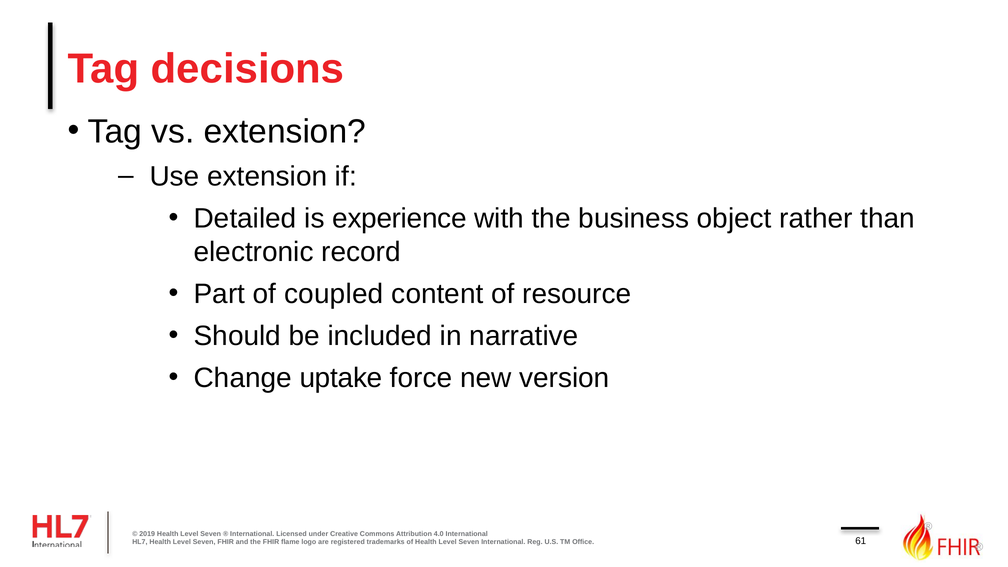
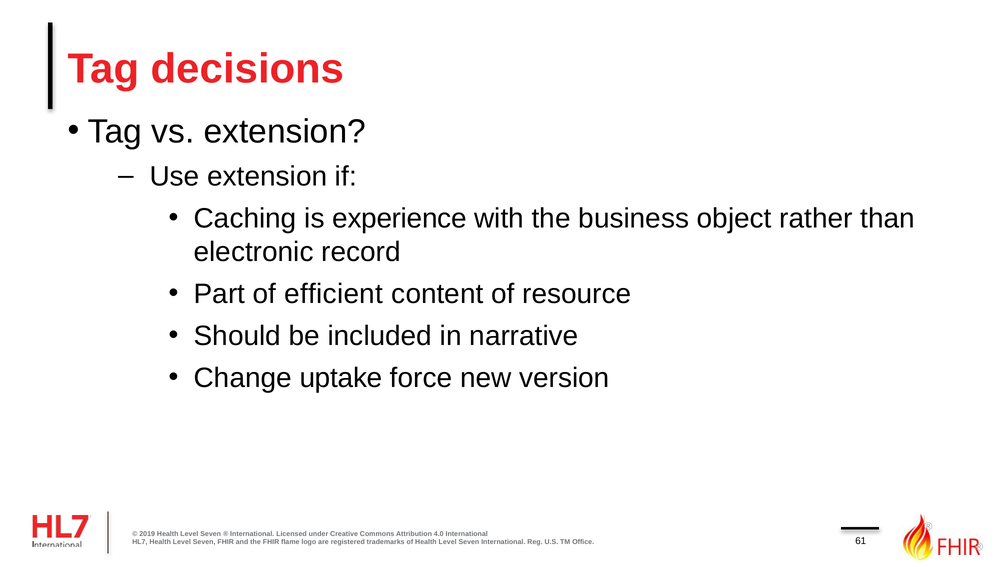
Detailed: Detailed -> Caching
coupled: coupled -> efficient
